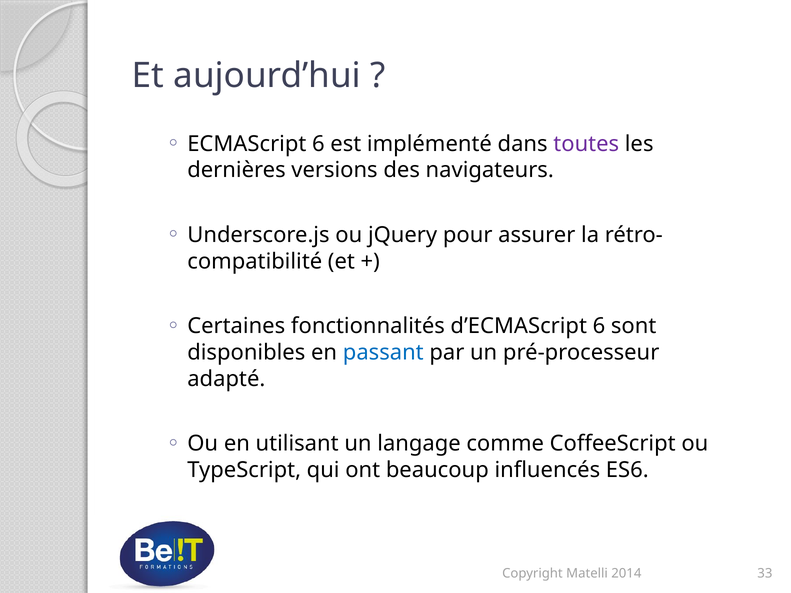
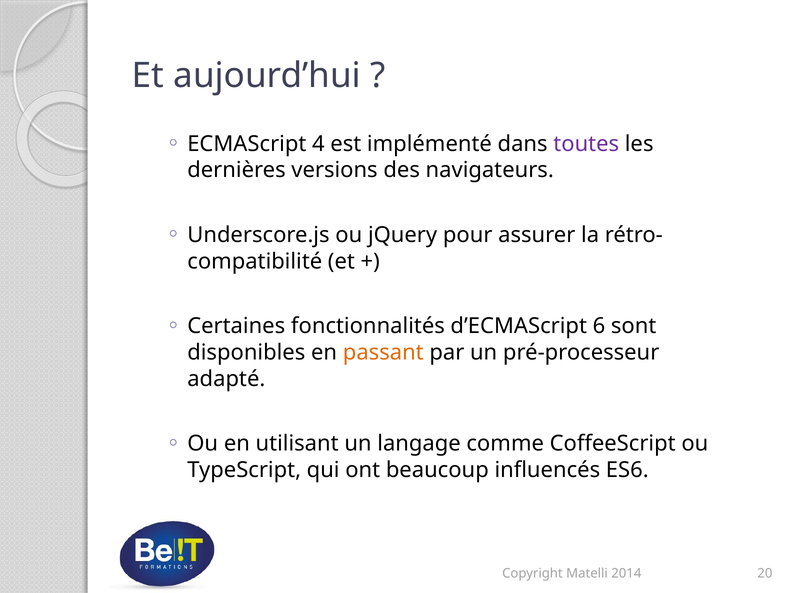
ECMAScript 6: 6 -> 4
passant colour: blue -> orange
33: 33 -> 20
